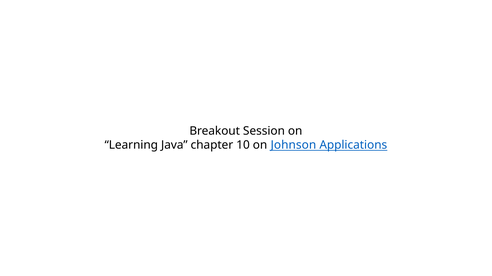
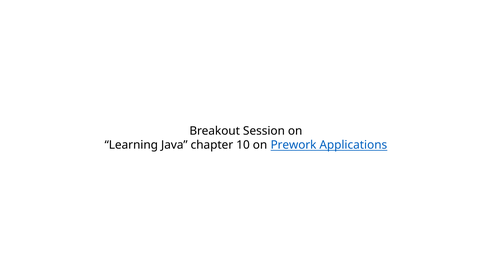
Johnson: Johnson -> Prework
